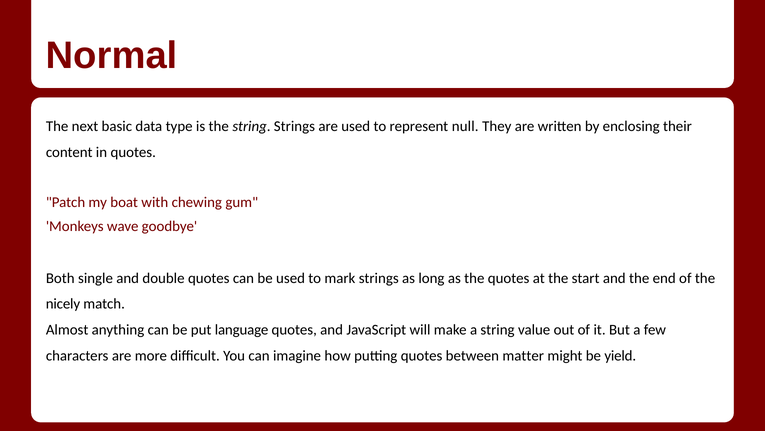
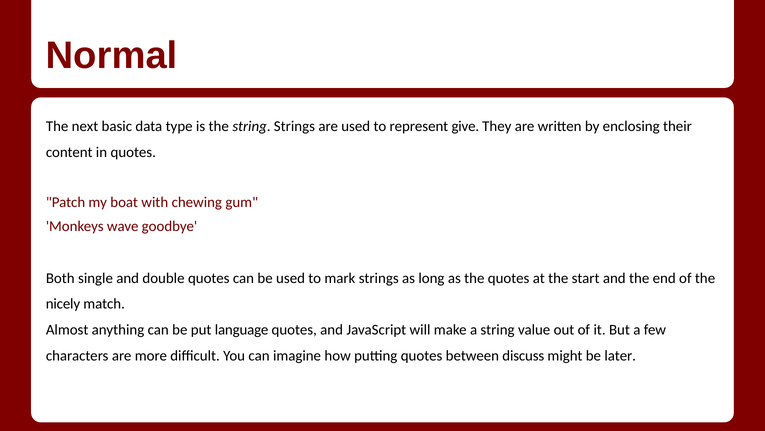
null: null -> give
matter: matter -> discuss
yield: yield -> later
